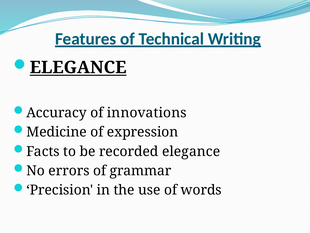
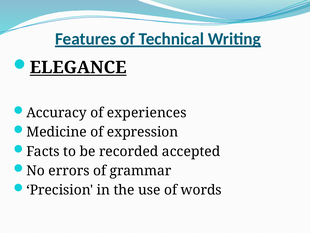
innovations: innovations -> experiences
recorded elegance: elegance -> accepted
